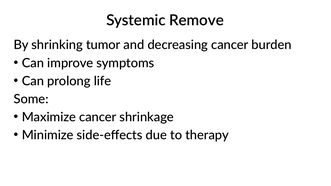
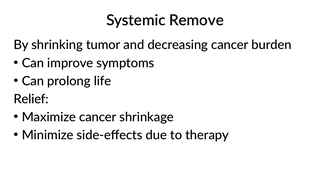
Some: Some -> Relief
